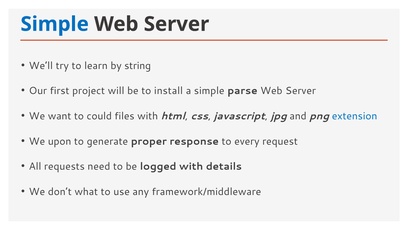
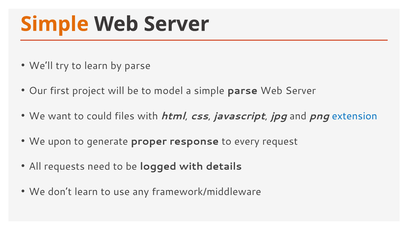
Simple at (55, 24) colour: blue -> orange
by string: string -> parse
install: install -> model
don’t what: what -> learn
